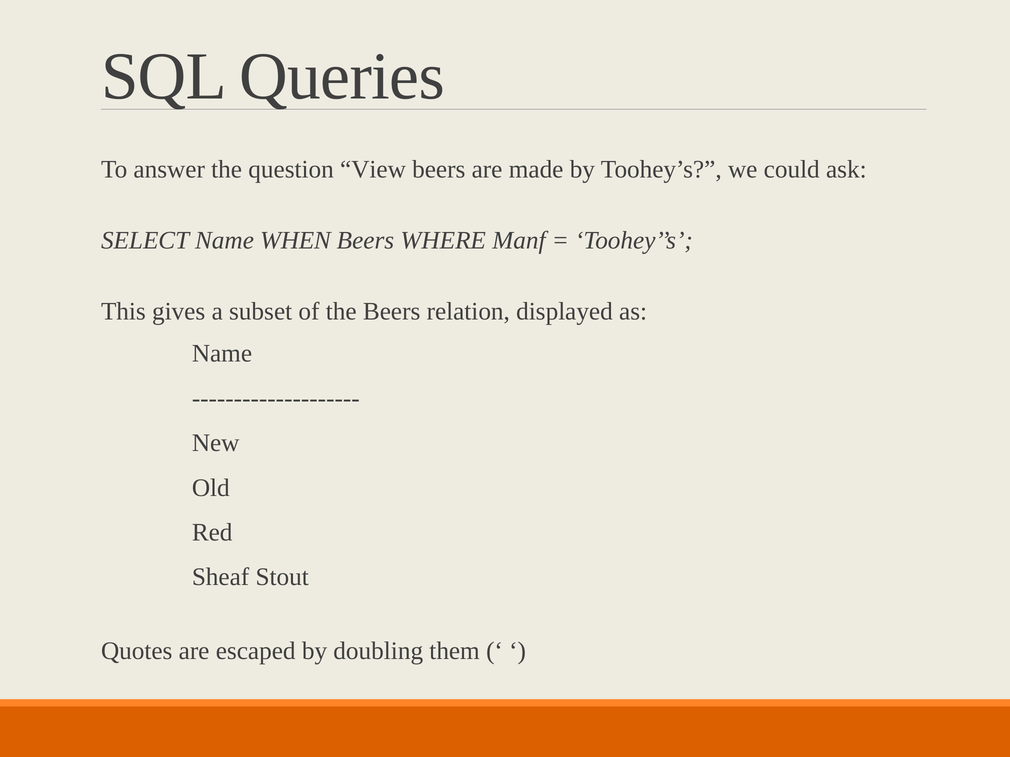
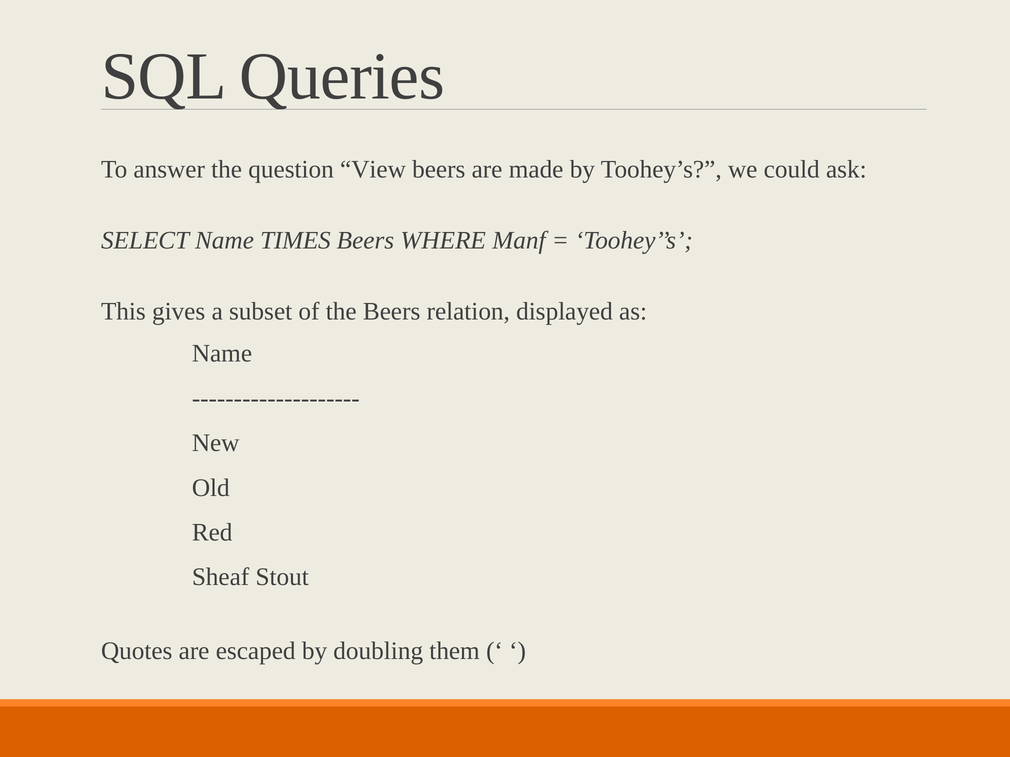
WHEN: WHEN -> TIMES
